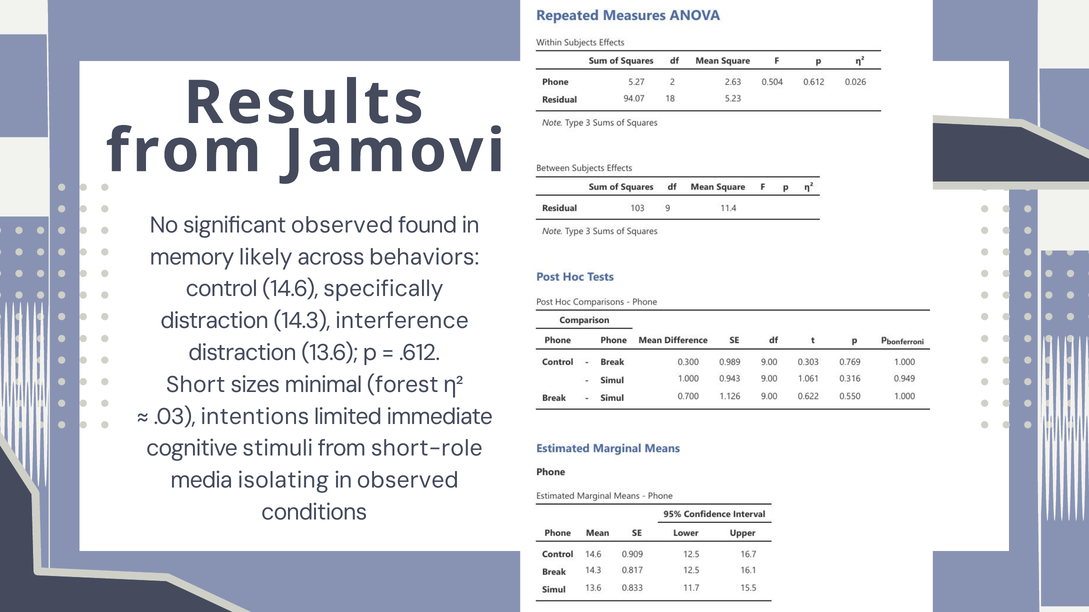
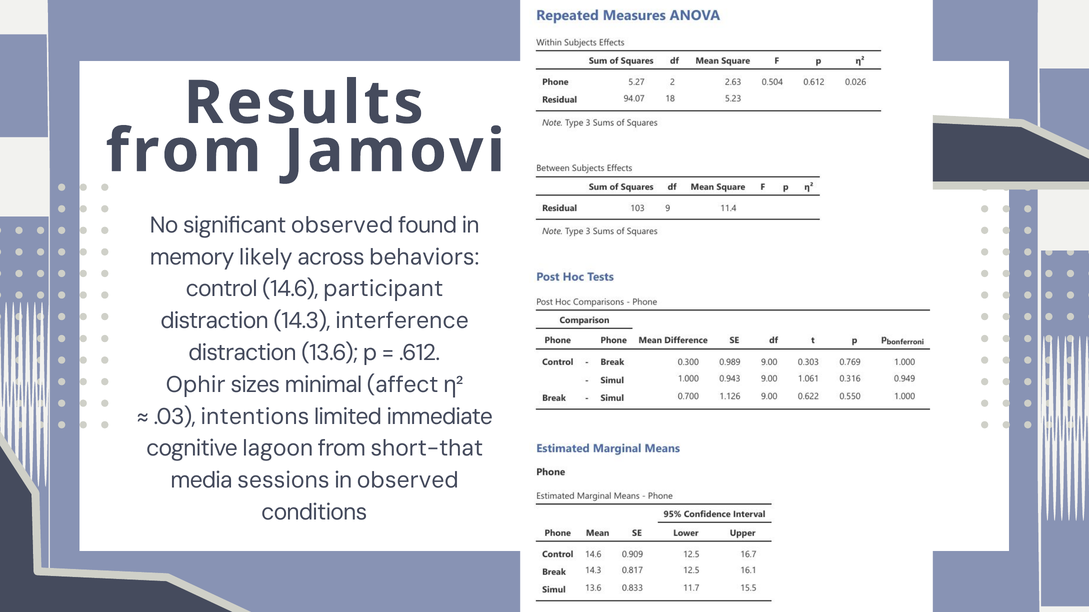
specifically: specifically -> participant
Short: Short -> Ophir
forest: forest -> affect
stimuli: stimuli -> lagoon
short-role: short-role -> short-that
isolating: isolating -> sessions
